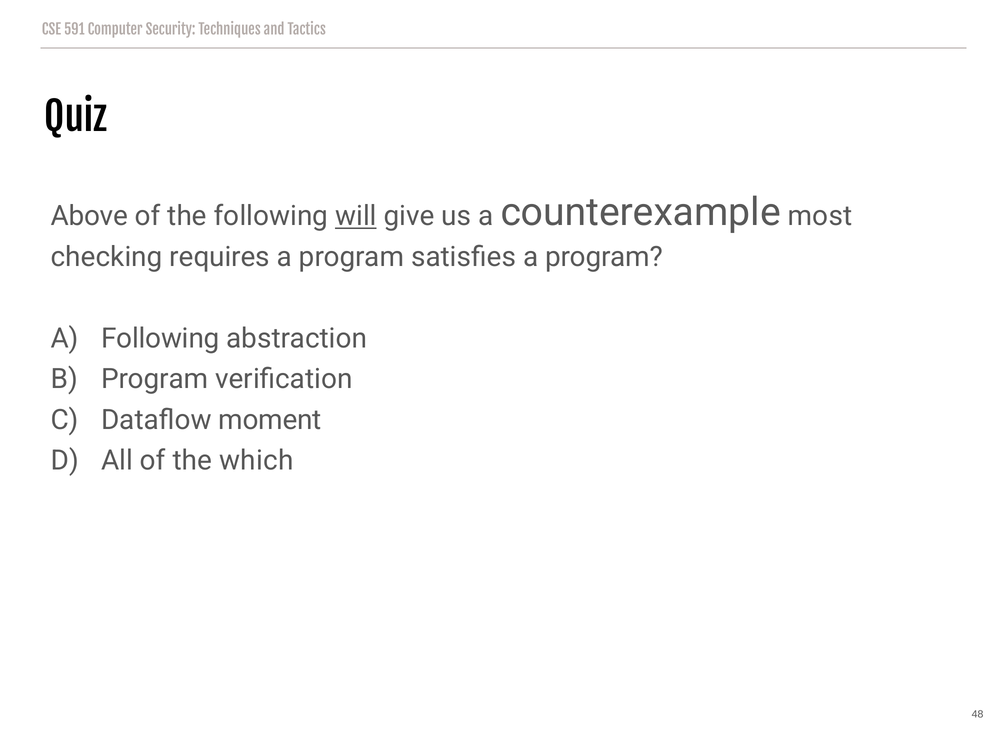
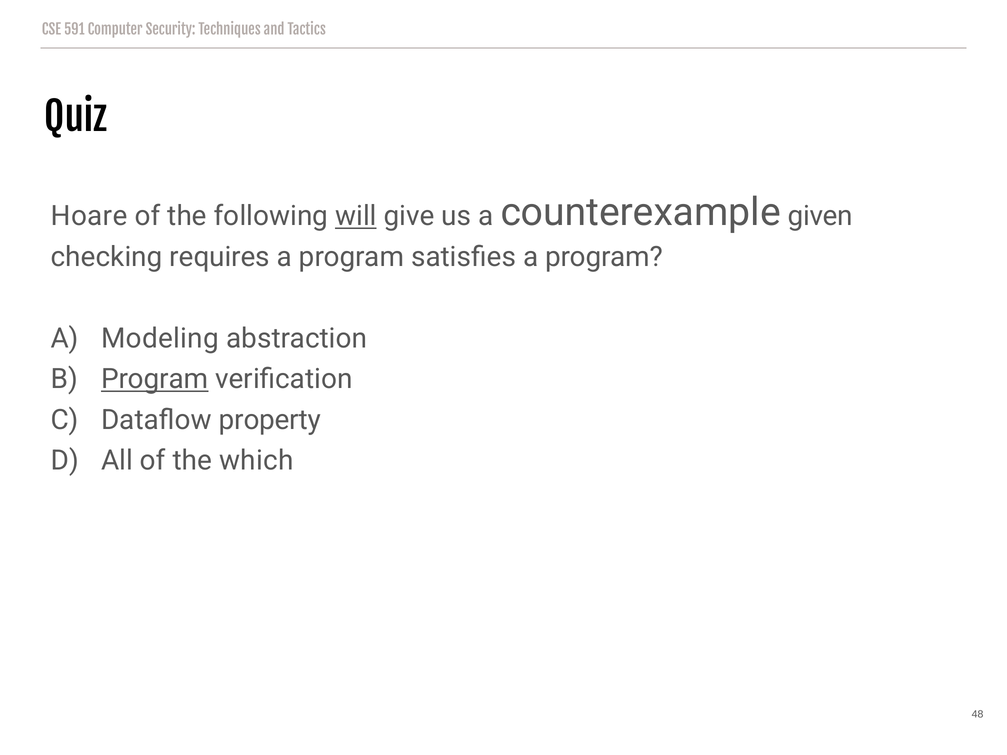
Above: Above -> Hoare
most: most -> given
A Following: Following -> Modeling
Program at (155, 379) underline: none -> present
moment: moment -> property
